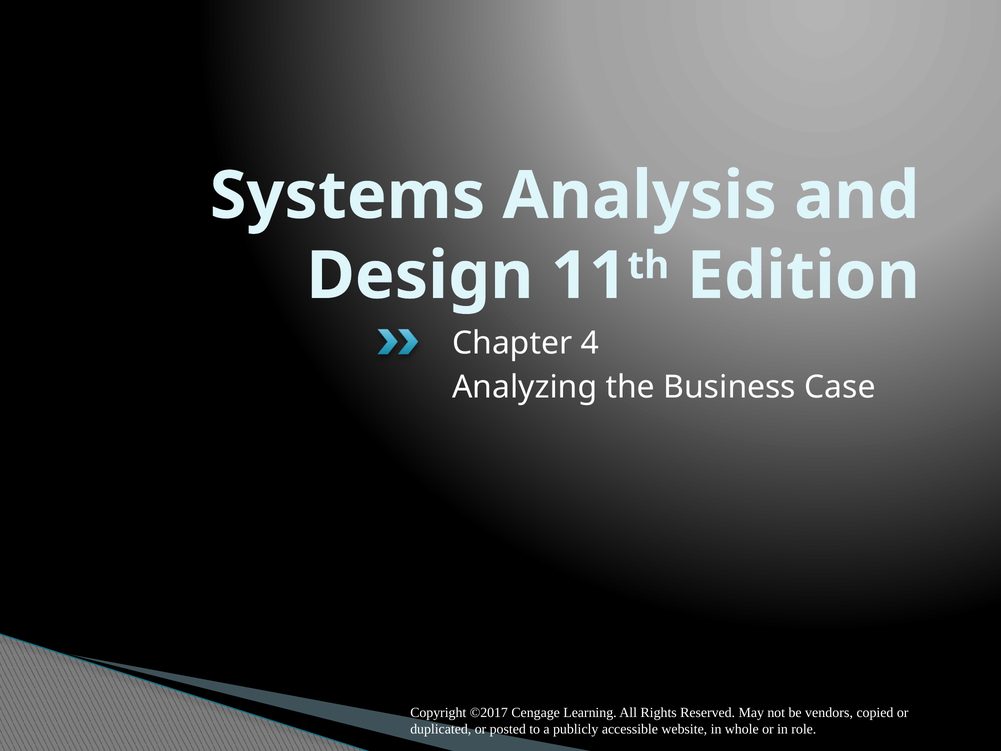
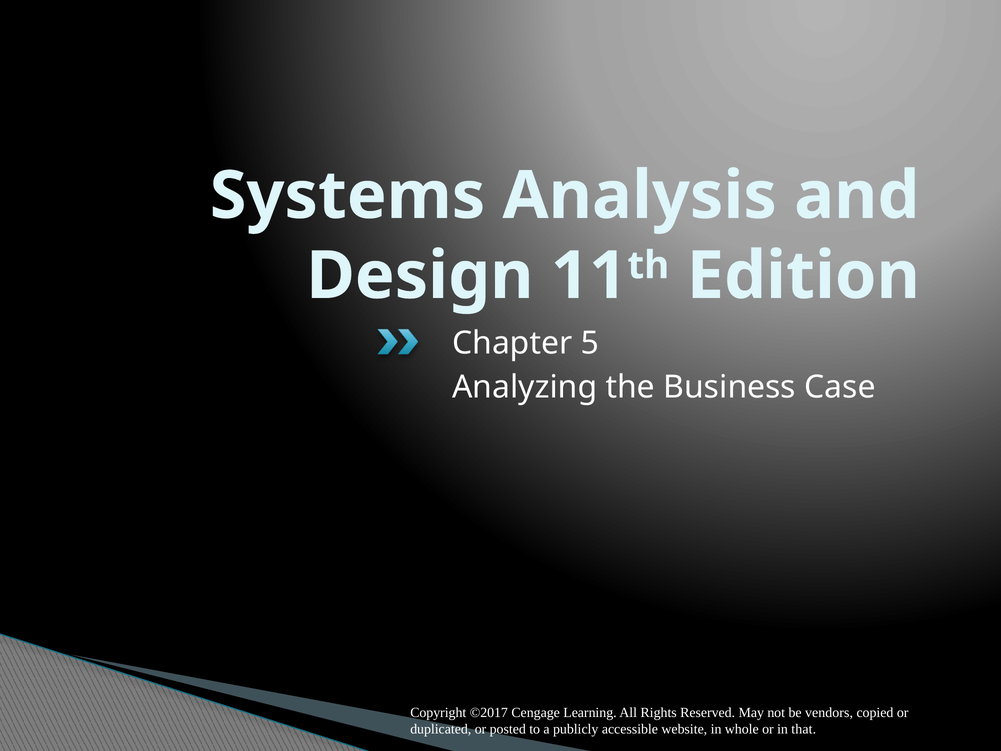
4: 4 -> 5
role: role -> that
